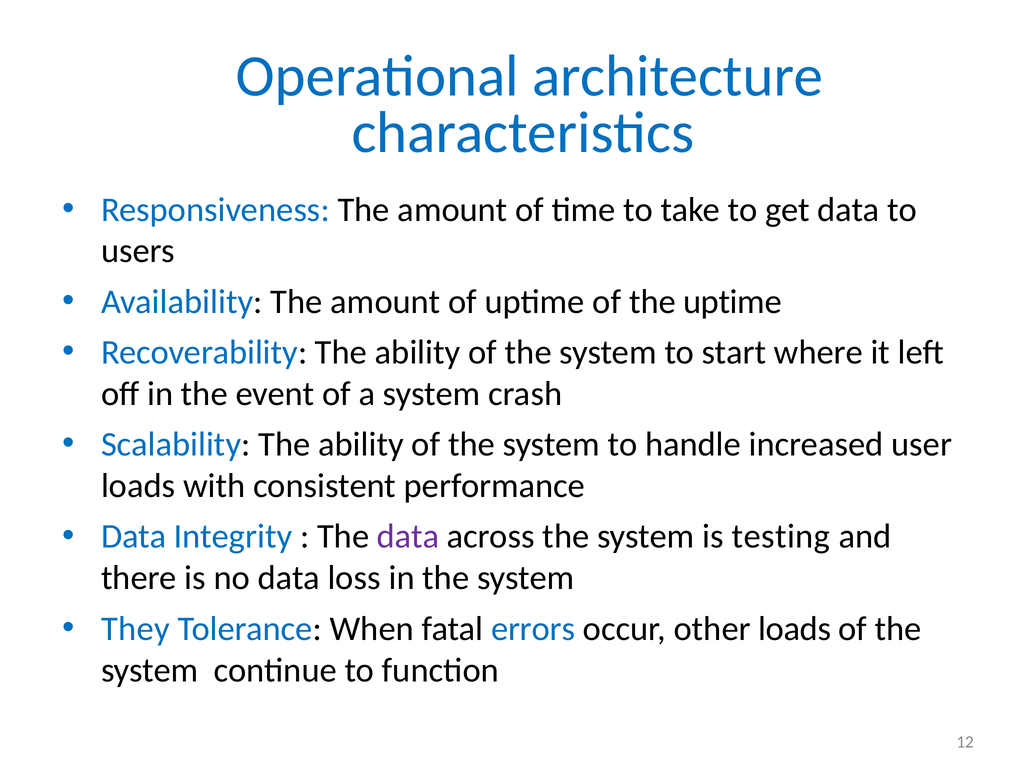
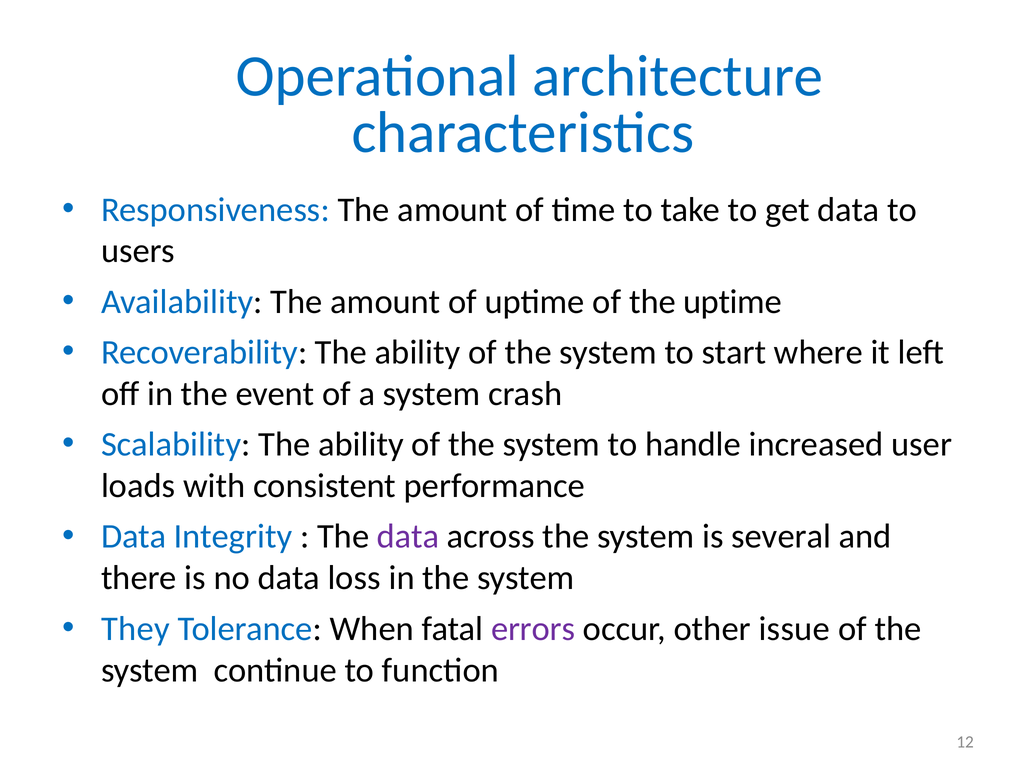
testing: testing -> several
errors colour: blue -> purple
other loads: loads -> issue
